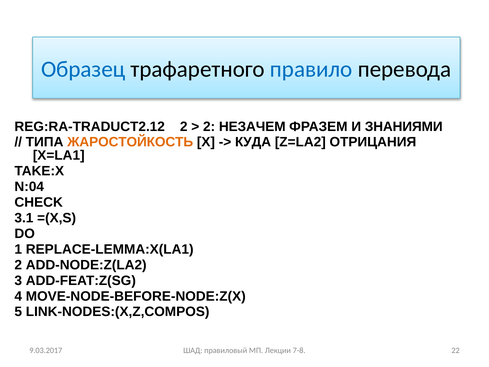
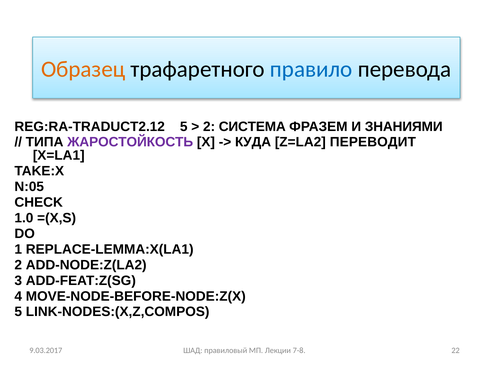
Образец colour: blue -> orange
REG:RA-TRADUCT2.12 2: 2 -> 5
НЕЗАЧЕМ: НЕЗАЧЕМ -> СИСТЕМА
ЖАРОСТОЙКОСТЬ colour: orange -> purple
ОТРИЦАНИЯ: ОТРИЦАНИЯ -> ПЕРЕВОДИТ
N:04: N:04 -> N:05
3.1: 3.1 -> 1.0
